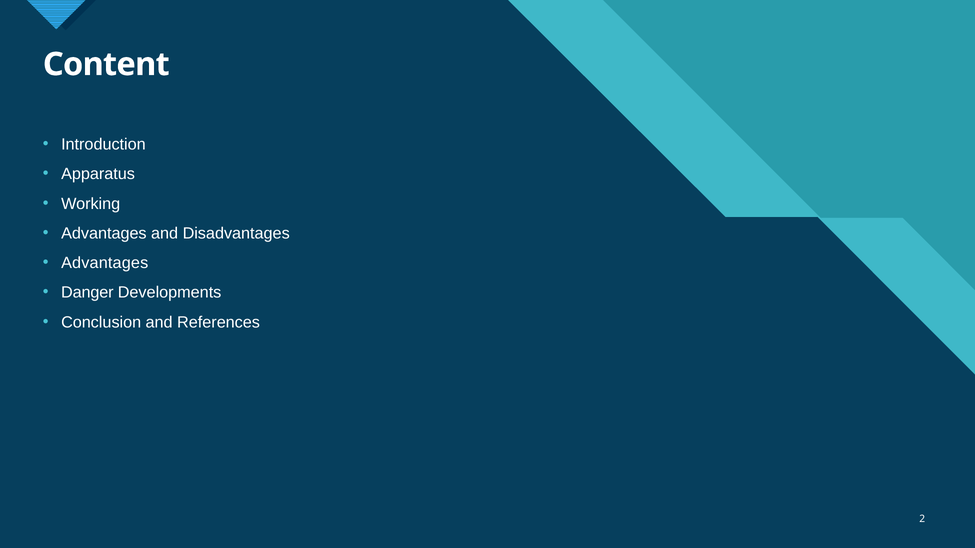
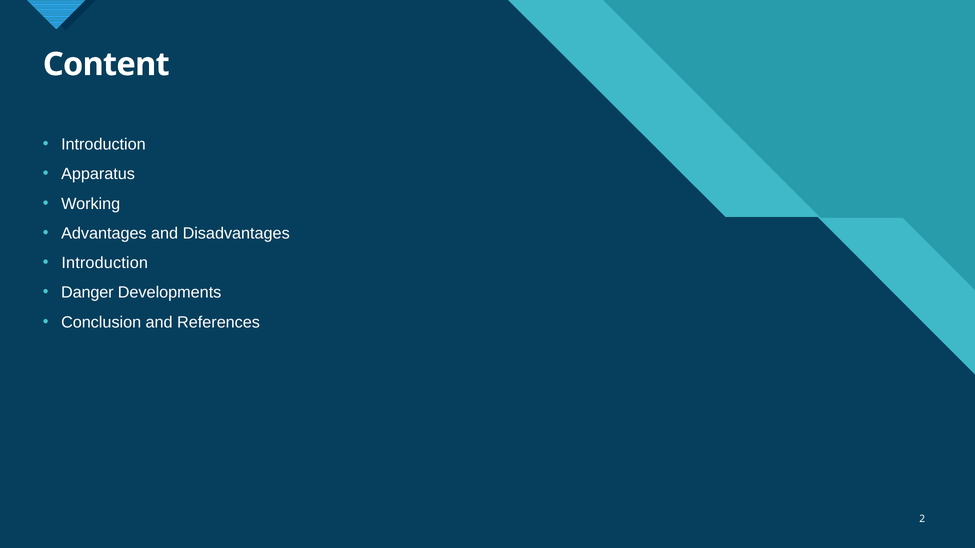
Advantages at (105, 263): Advantages -> Introduction
